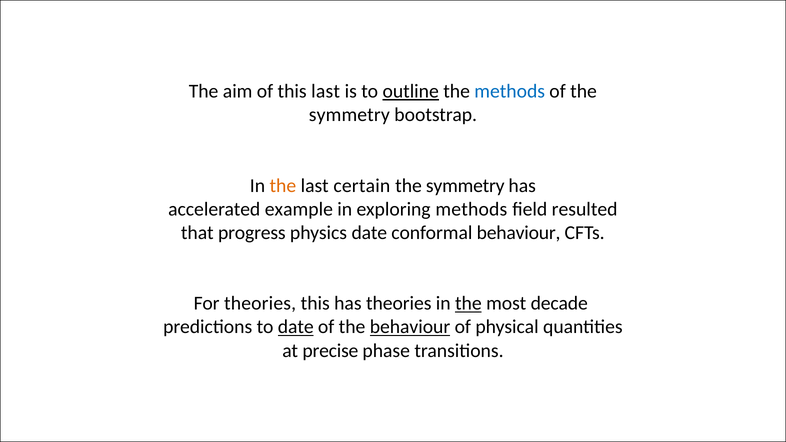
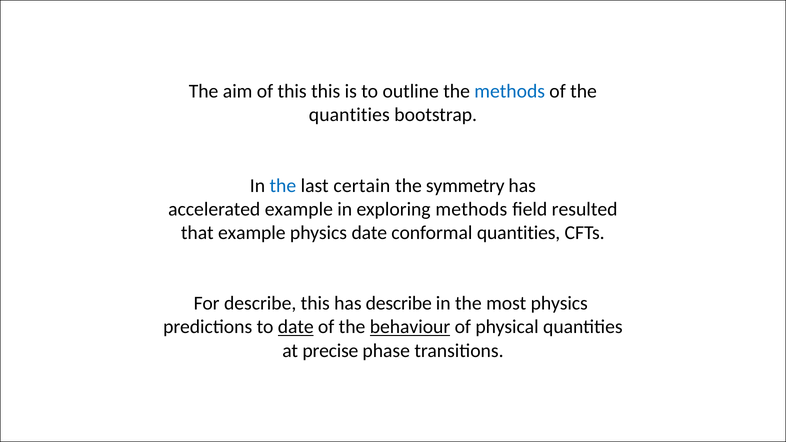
this last: last -> this
outline underline: present -> none
symmetry at (349, 115): symmetry -> quantities
the at (283, 186) colour: orange -> blue
that progress: progress -> example
conformal behaviour: behaviour -> quantities
For theories: theories -> describe
has theories: theories -> describe
the at (468, 303) underline: present -> none
most decade: decade -> physics
